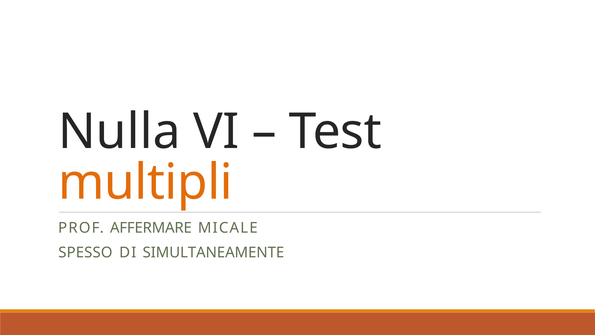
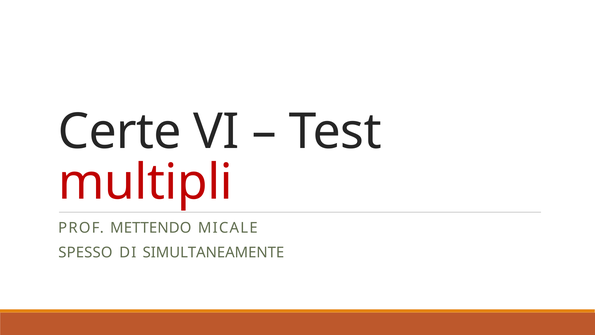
Nulla: Nulla -> Certe
multipli colour: orange -> red
AFFERMARE: AFFERMARE -> METTENDO
